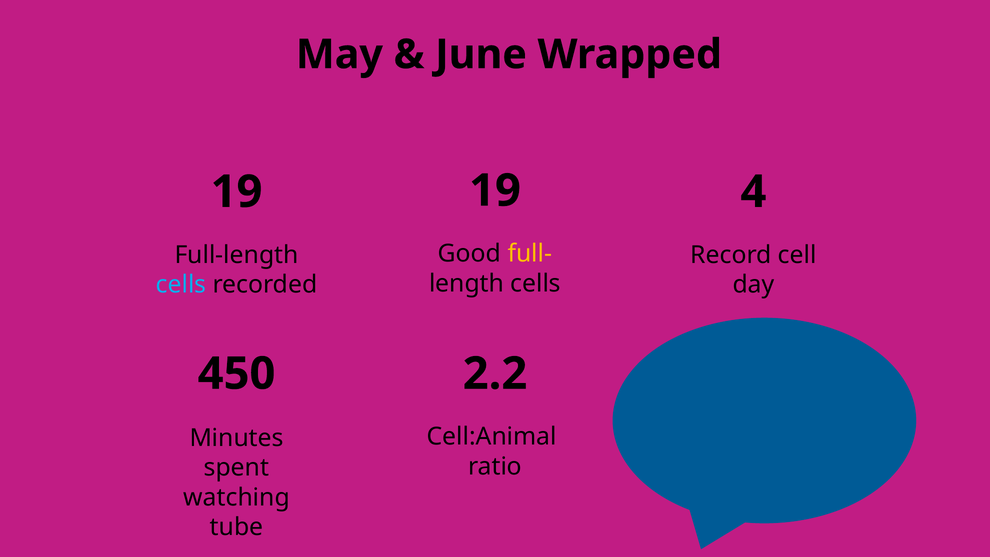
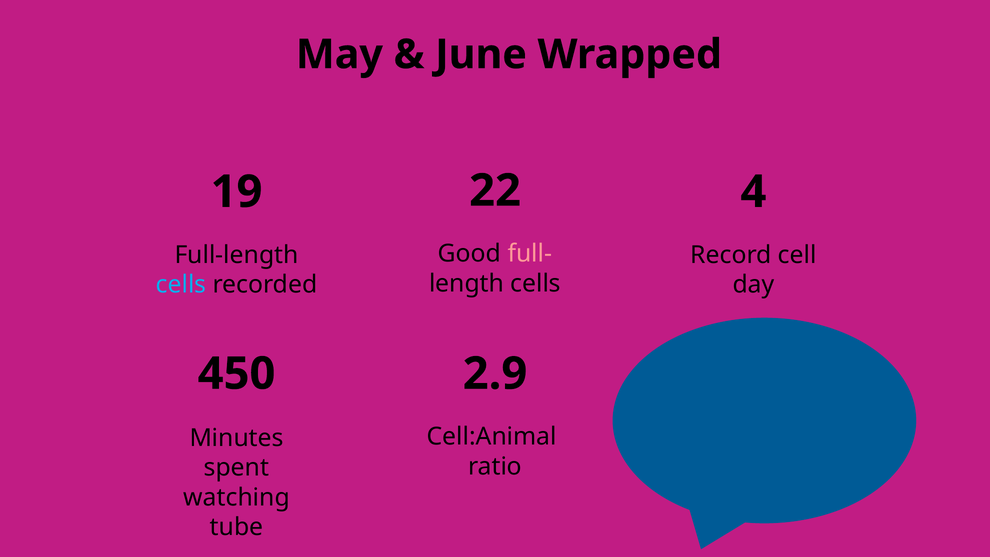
19 19: 19 -> 22
full- colour: yellow -> pink
2.2: 2.2 -> 2.9
